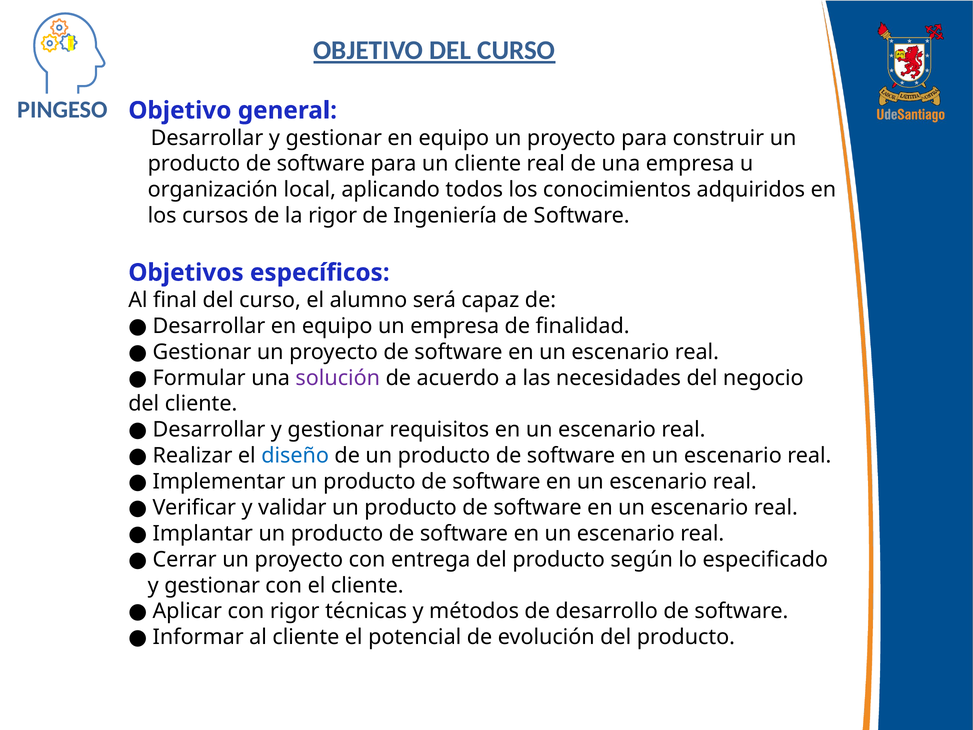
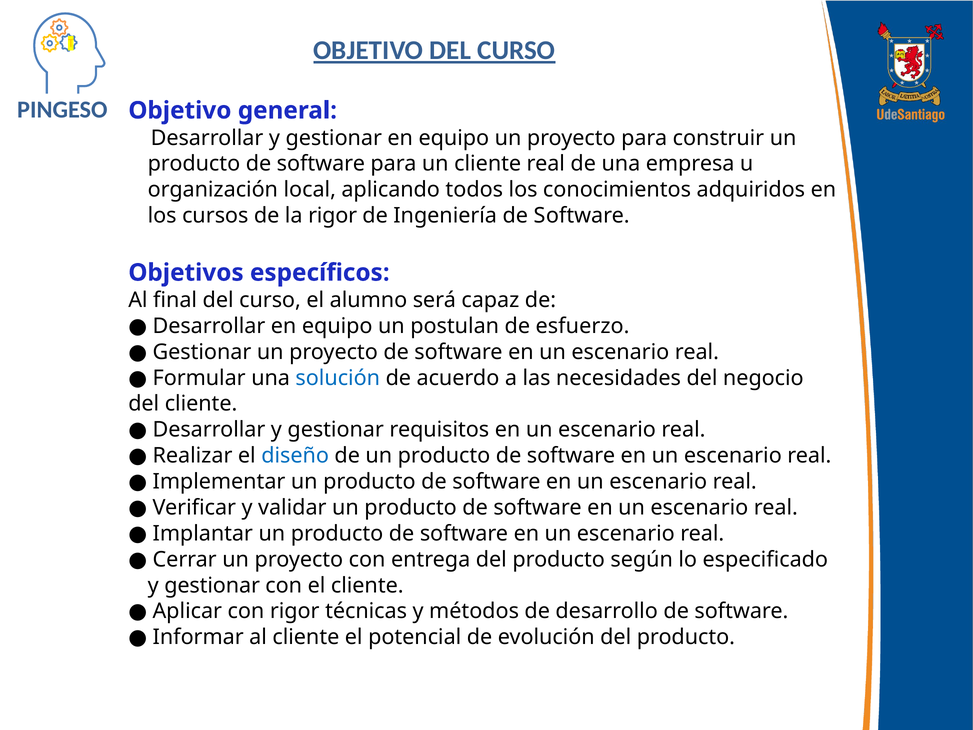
un empresa: empresa -> postulan
finalidad: finalidad -> esfuerzo
solución colour: purple -> blue
